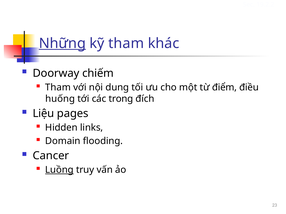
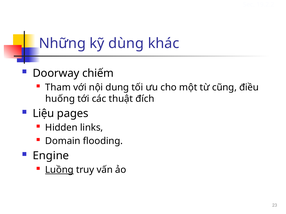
Những underline: present -> none
kỹ tham: tham -> dùng
điểm: điểm -> cũng
trong: trong -> thuật
Cancer: Cancer -> Engine
